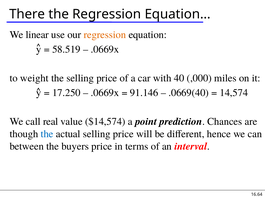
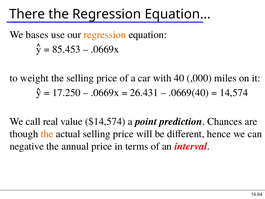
linear: linear -> bases
58.519: 58.519 -> 85.453
91.146: 91.146 -> 26.431
the at (47, 134) colour: blue -> orange
between: between -> negative
buyers: buyers -> annual
